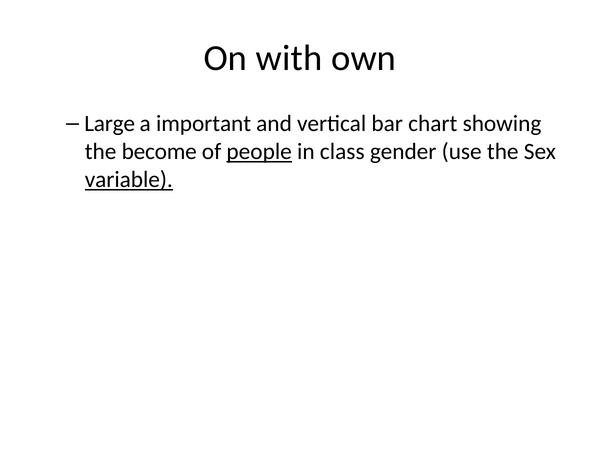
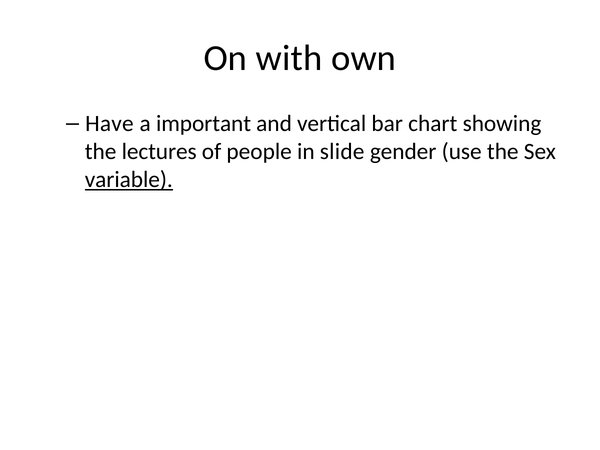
Large: Large -> Have
become: become -> lectures
people underline: present -> none
class: class -> slide
